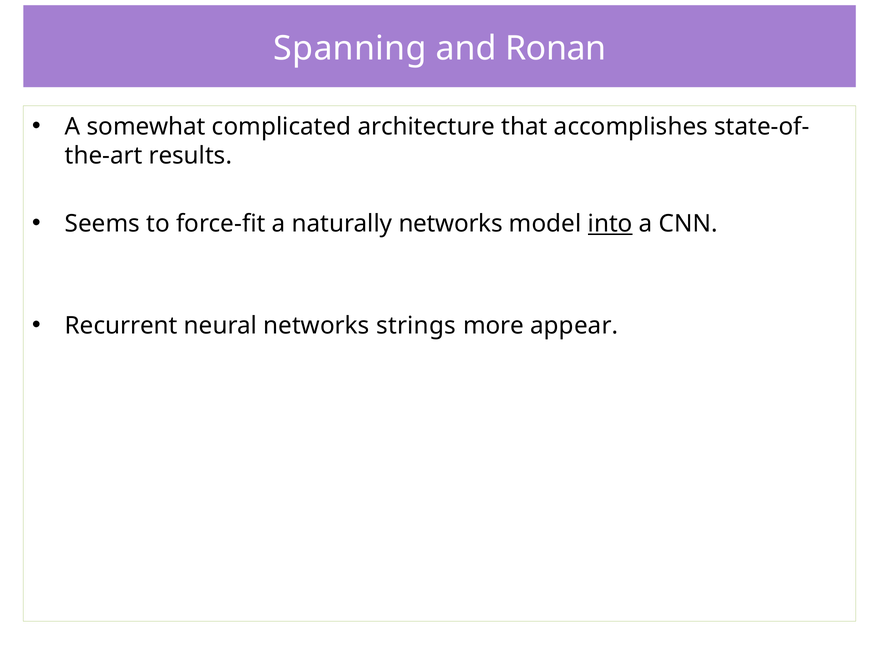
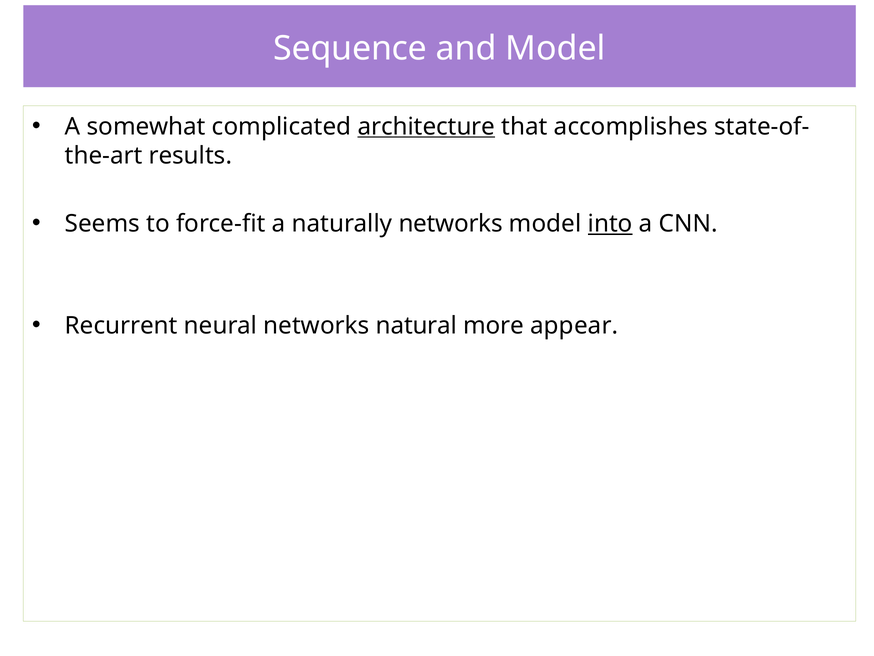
Spanning: Spanning -> Sequence
and Ronan: Ronan -> Model
architecture underline: none -> present
strings: strings -> natural
